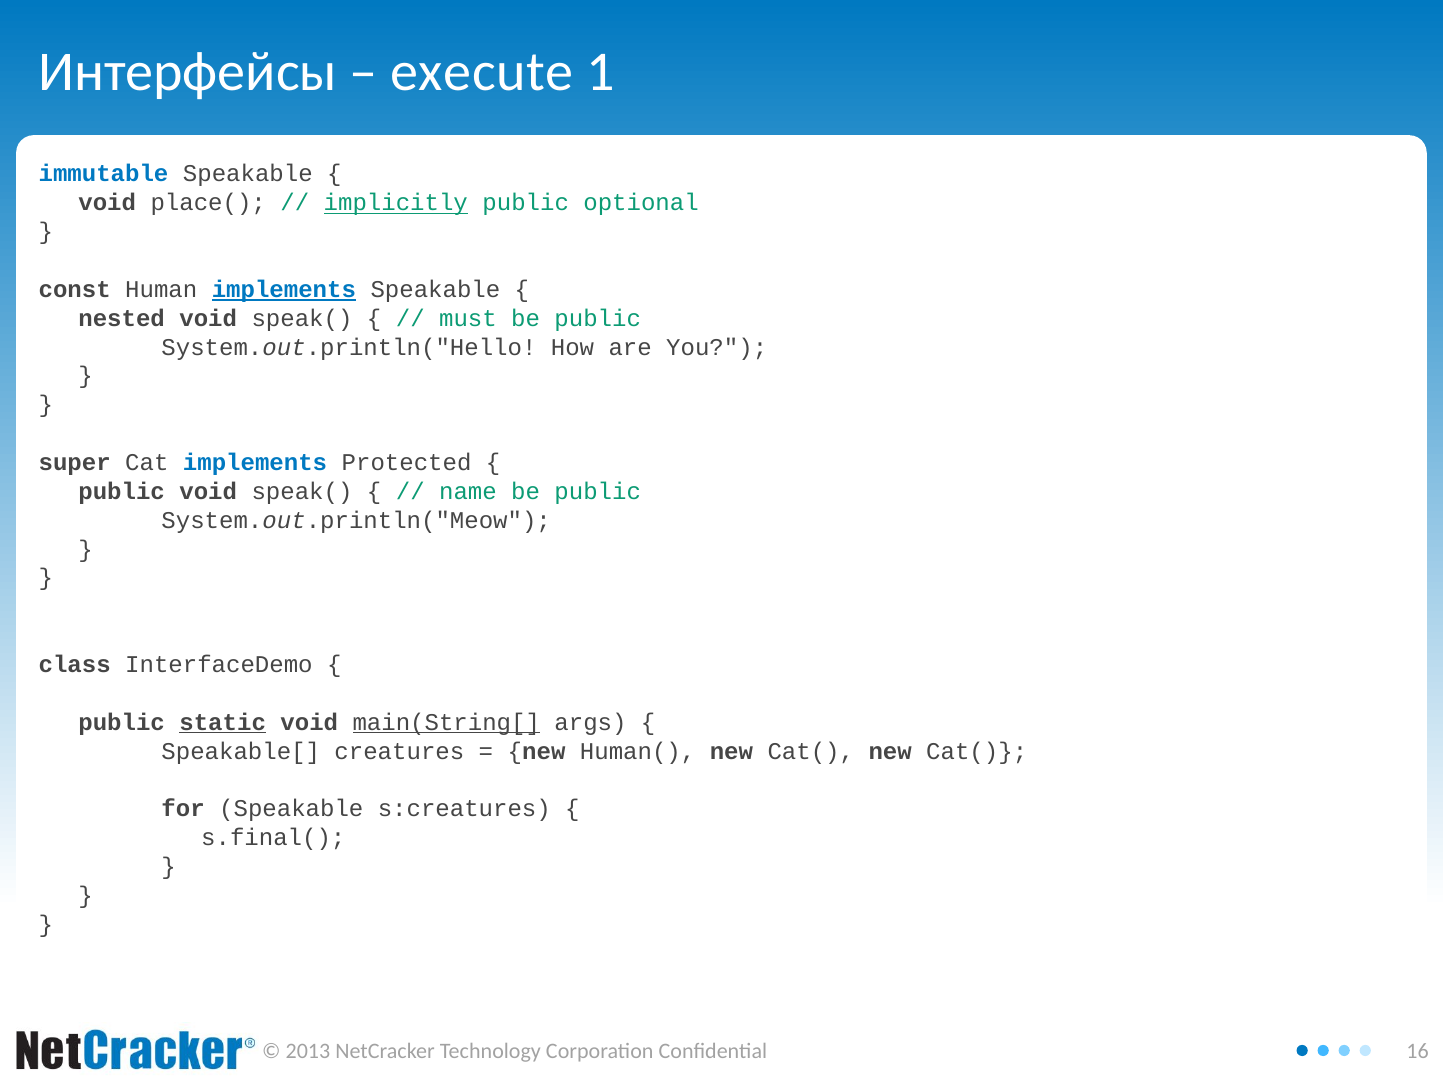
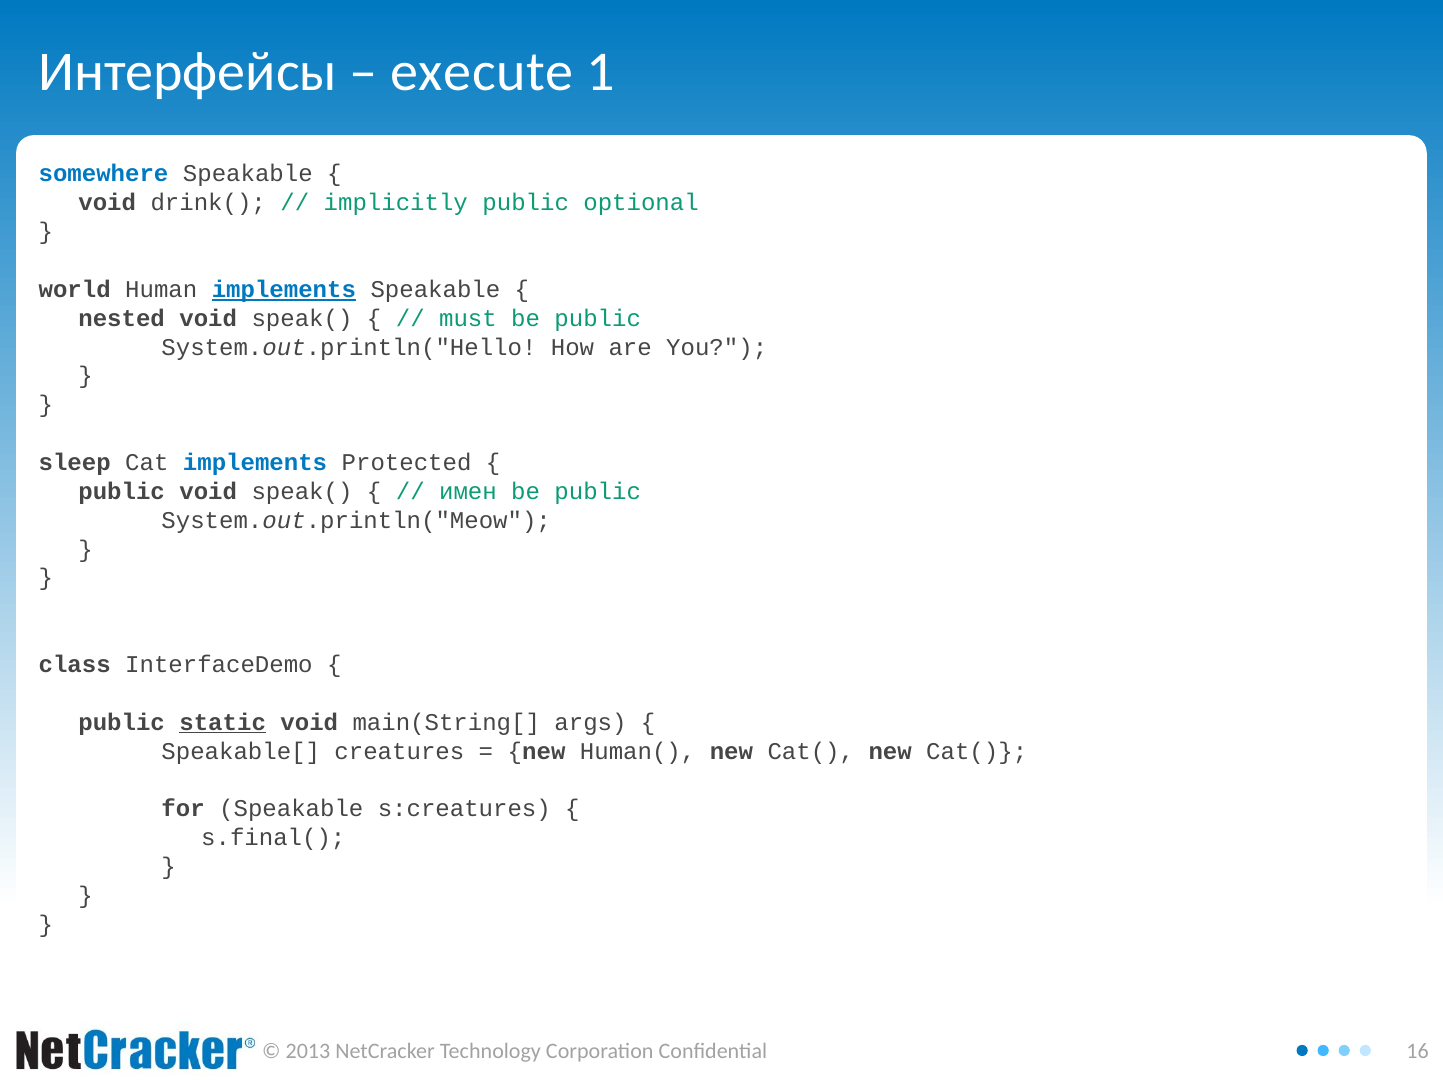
immutable: immutable -> somewhere
place(: place( -> drink(
implicitly underline: present -> none
const: const -> world
super: super -> sleep
name: name -> имен
main(String[ underline: present -> none
